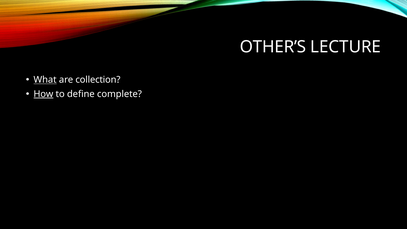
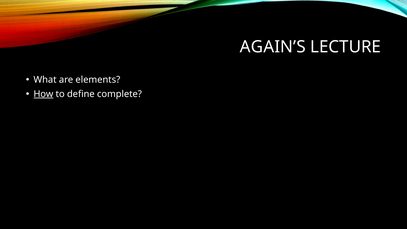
OTHER’S: OTHER’S -> AGAIN’S
What underline: present -> none
collection: collection -> elements
